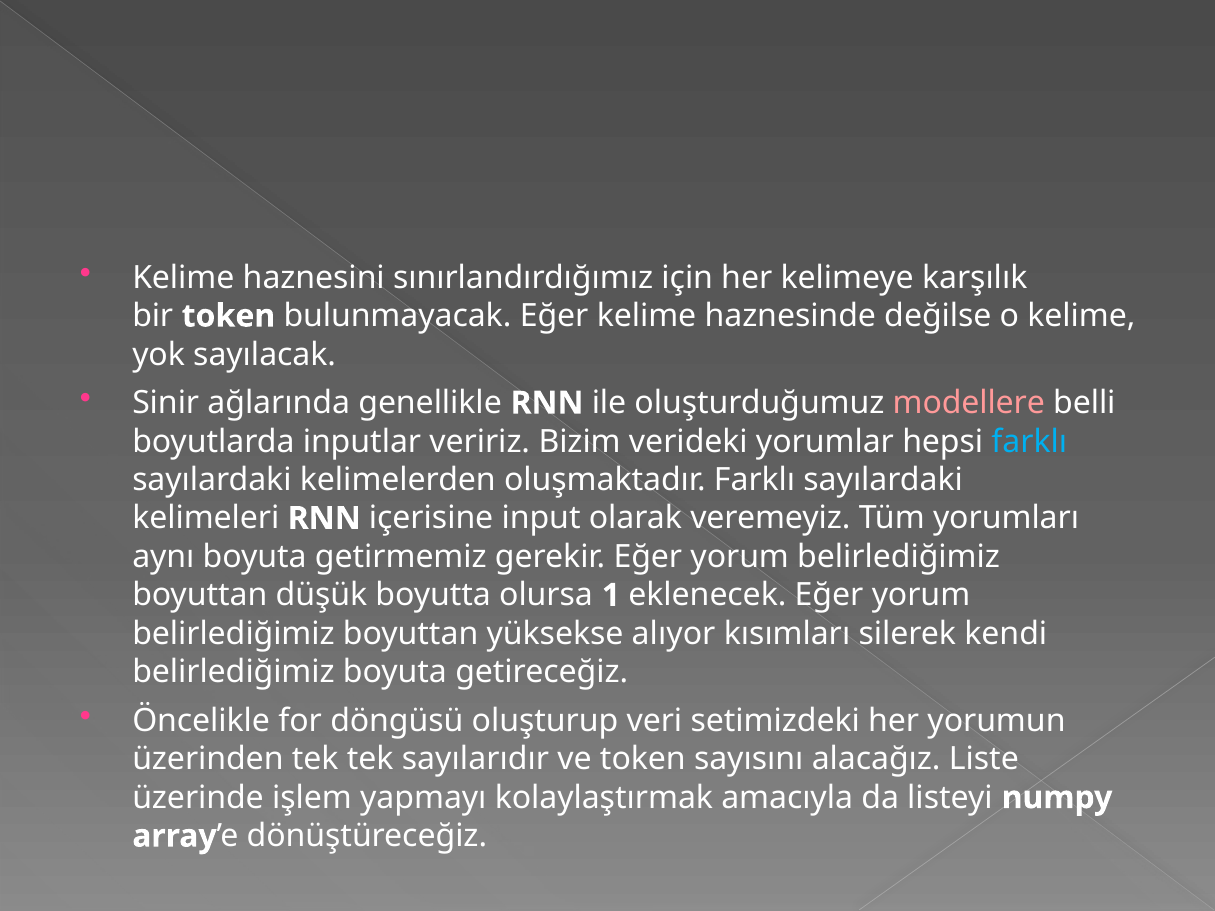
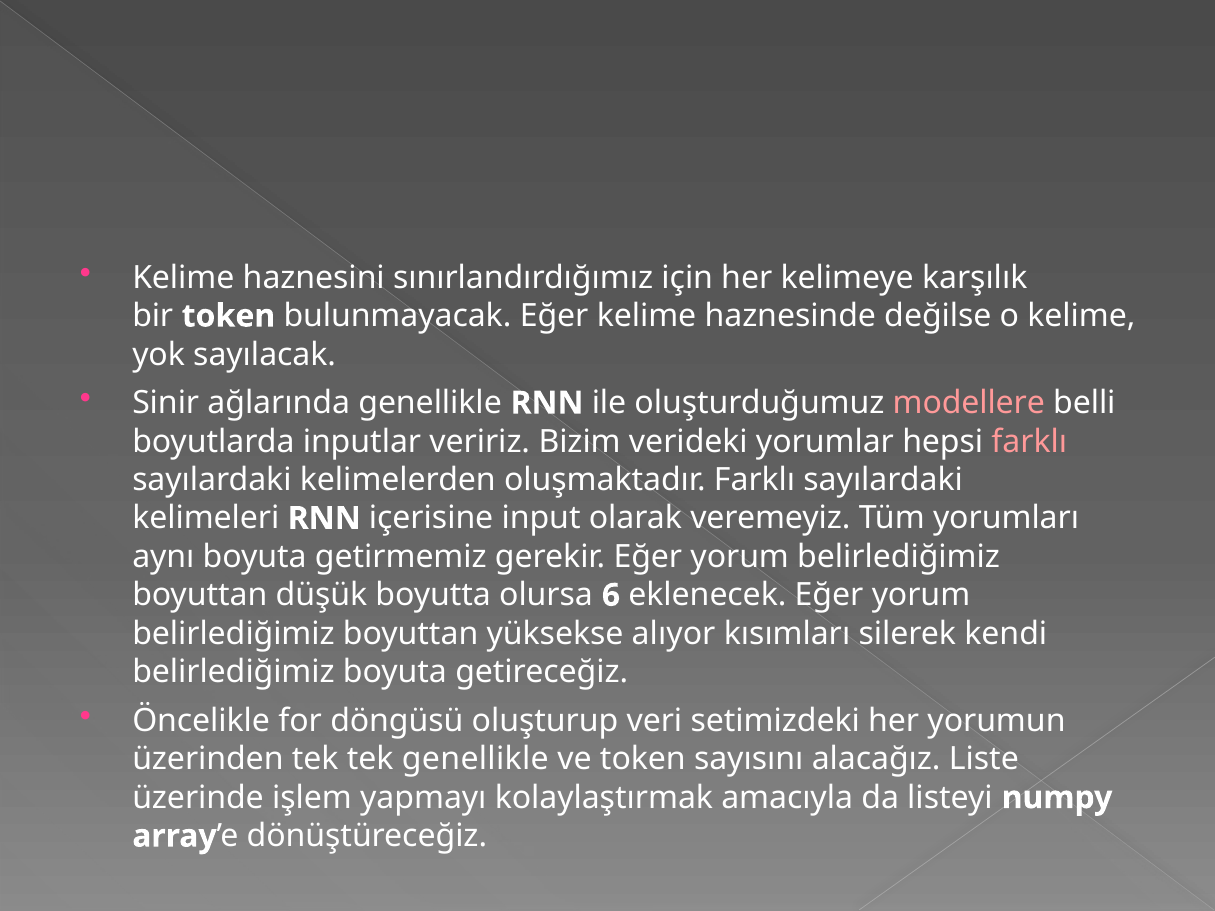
farklı at (1029, 442) colour: light blue -> pink
1: 1 -> 6
tek sayılarıdır: sayılarıdır -> genellikle
